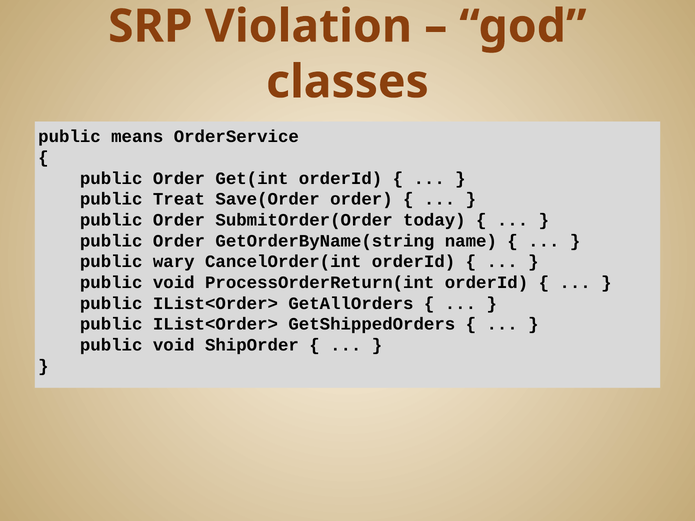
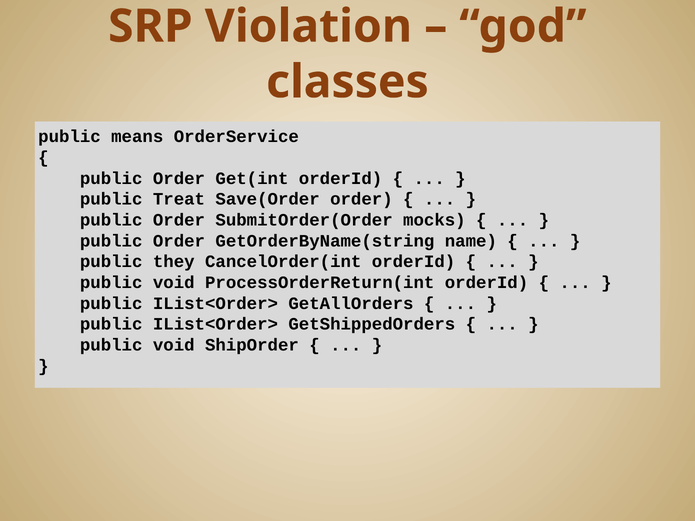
today: today -> mocks
wary: wary -> they
